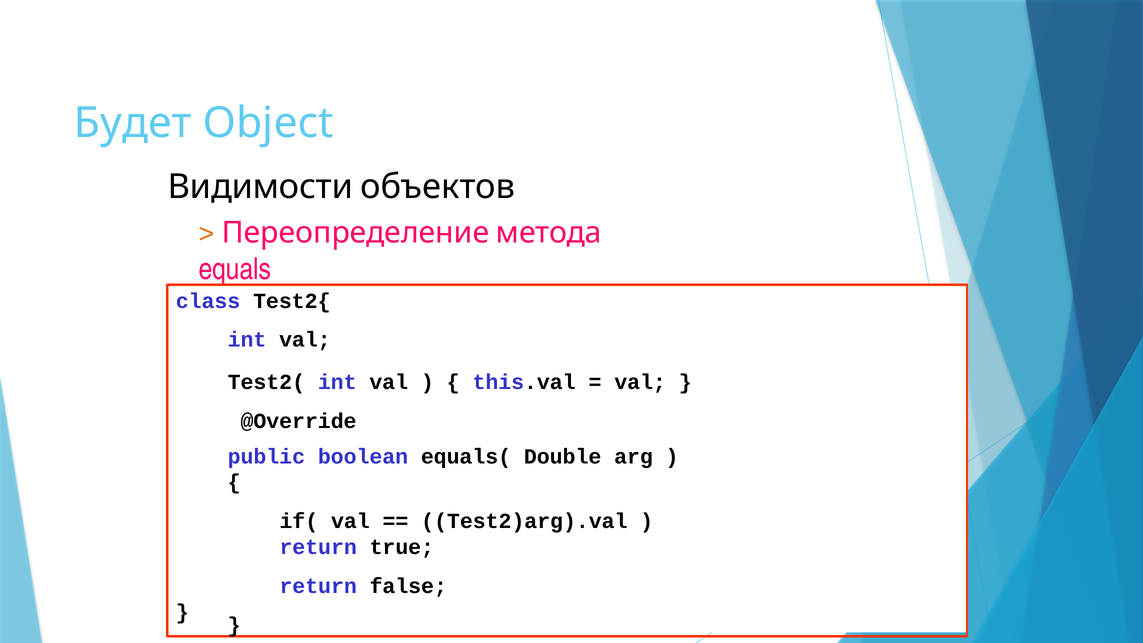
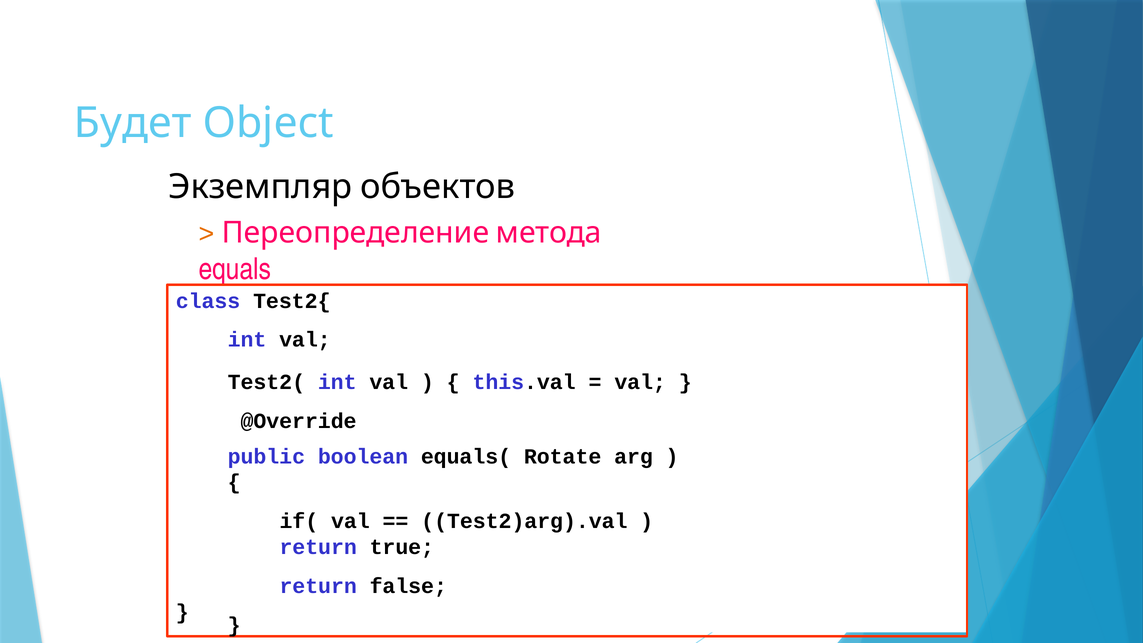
Видимости: Видимости -> Экземпляр
Double: Double -> Rotate
